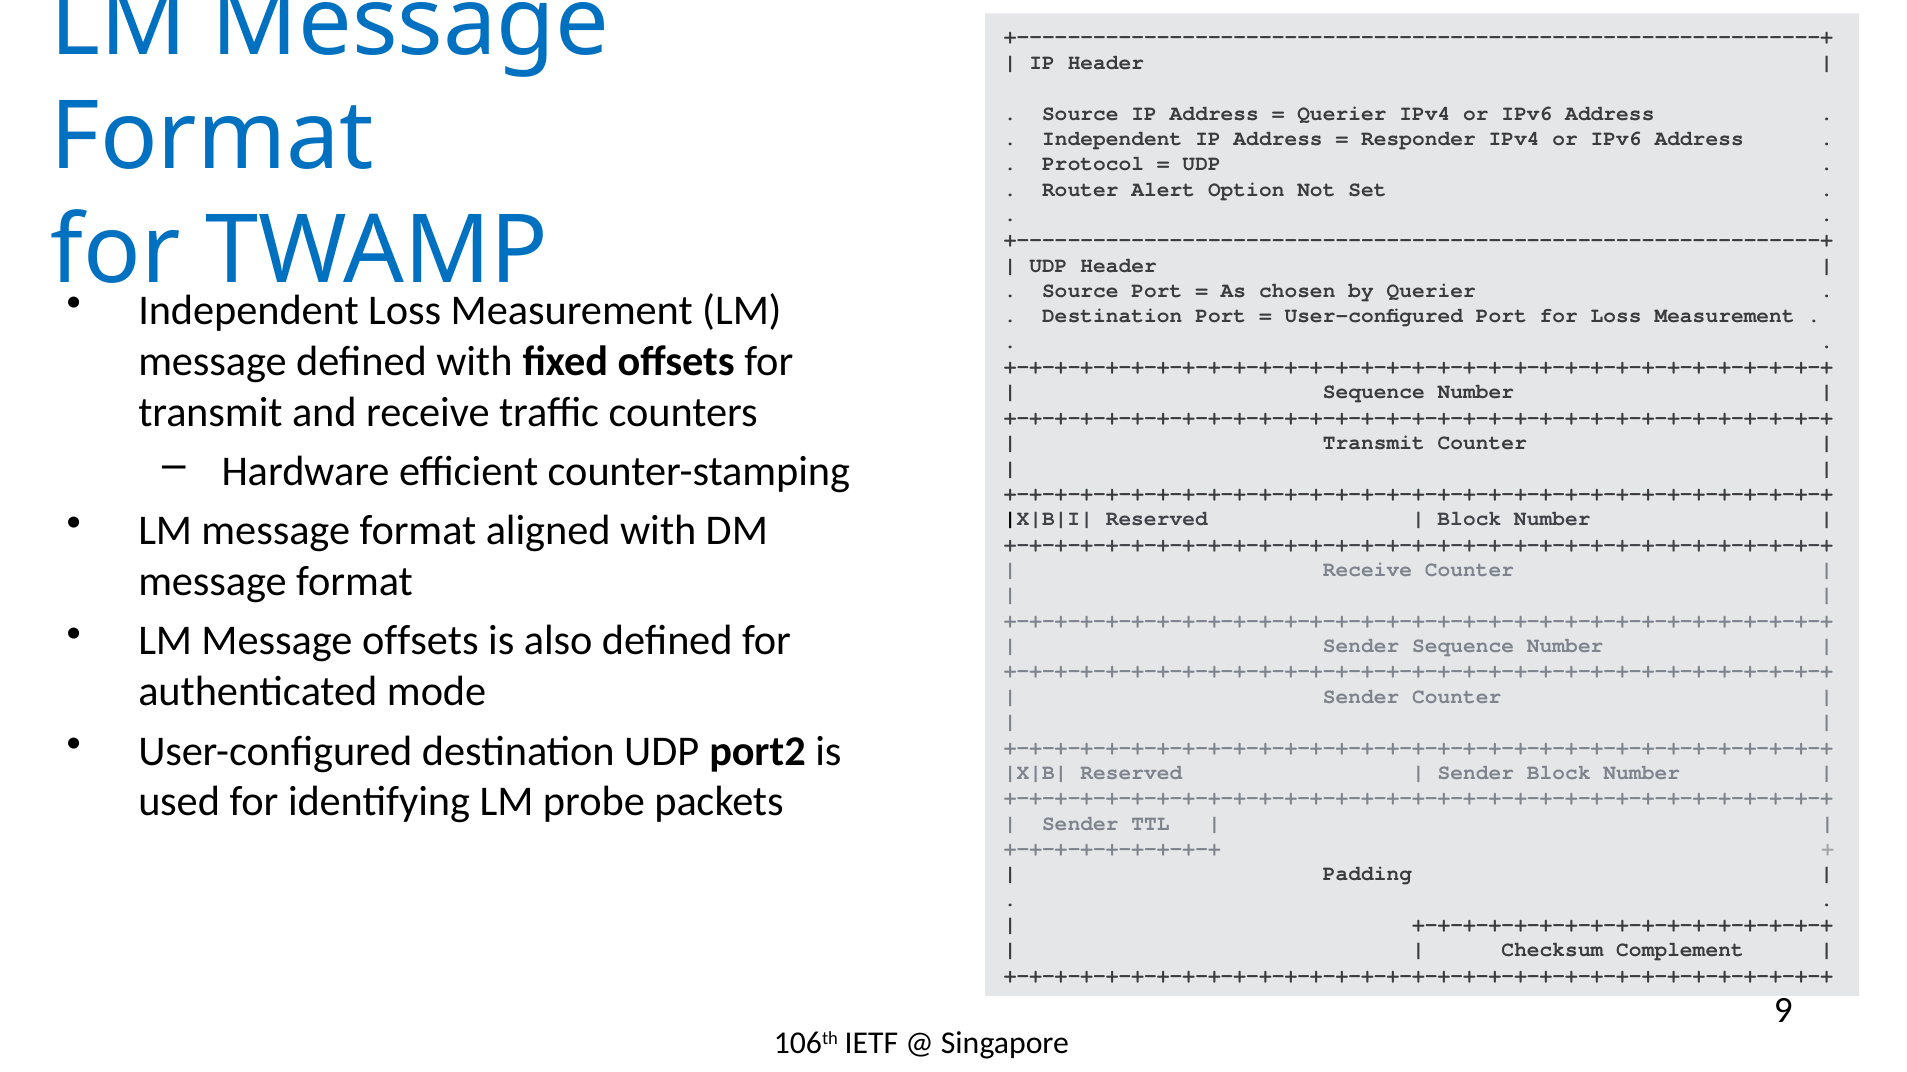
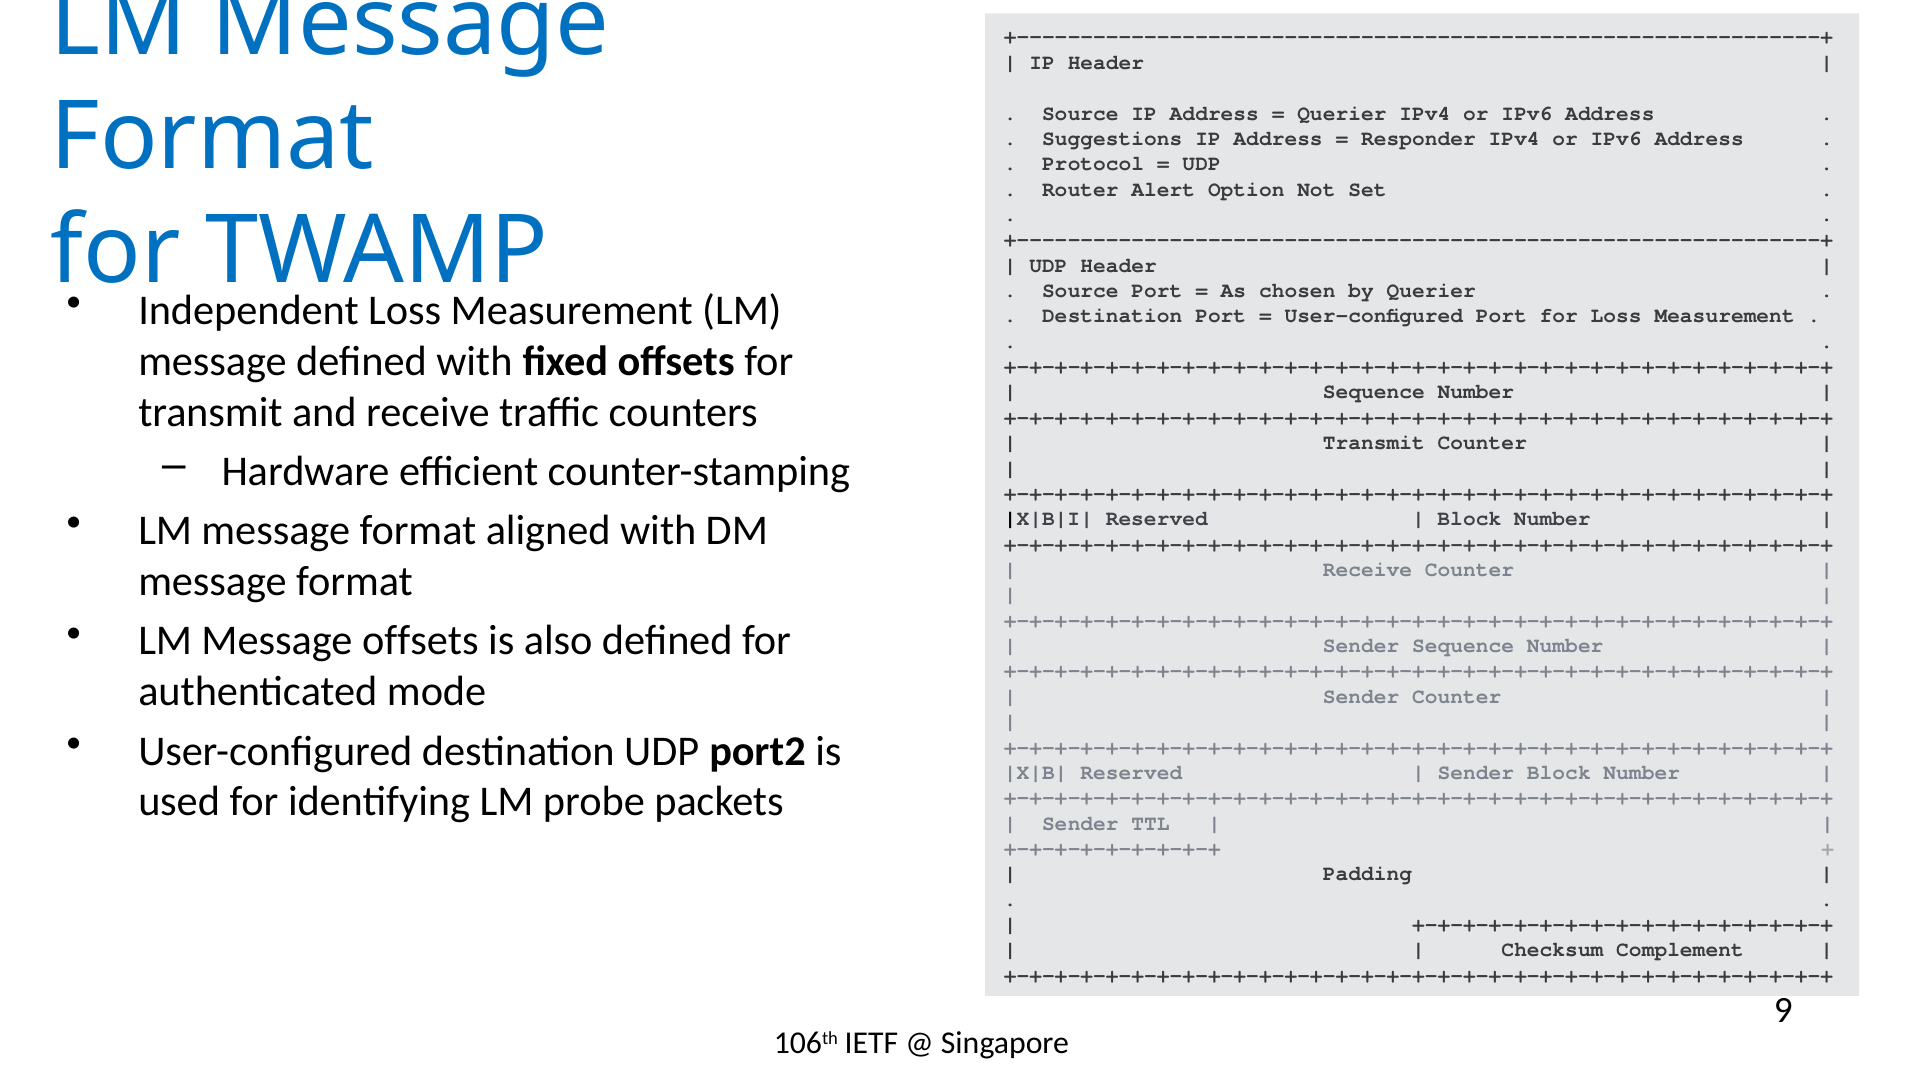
Independent at (1112, 139): Independent -> Suggestions
